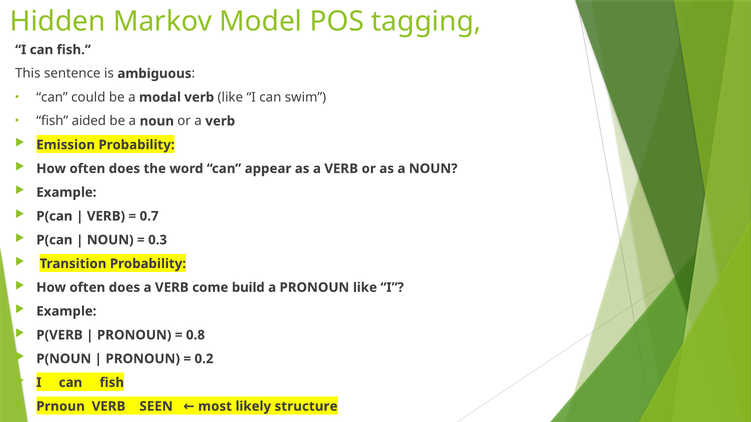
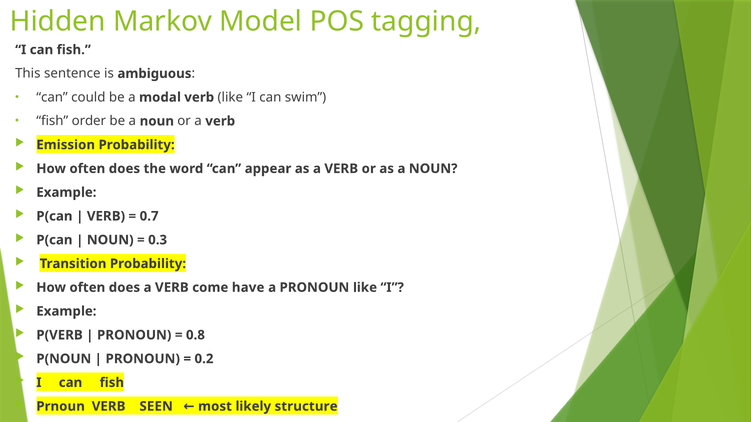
aided: aided -> order
build: build -> have
